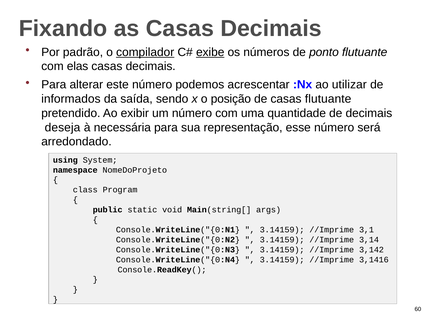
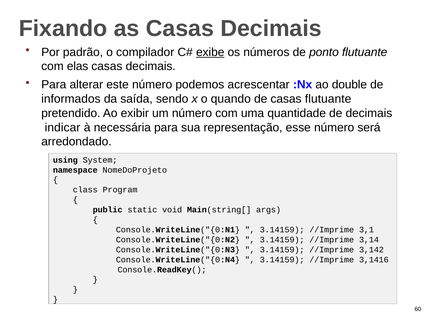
compilador underline: present -> none
utilizar: utilizar -> double
posição: posição -> quando
deseja: deseja -> indicar
